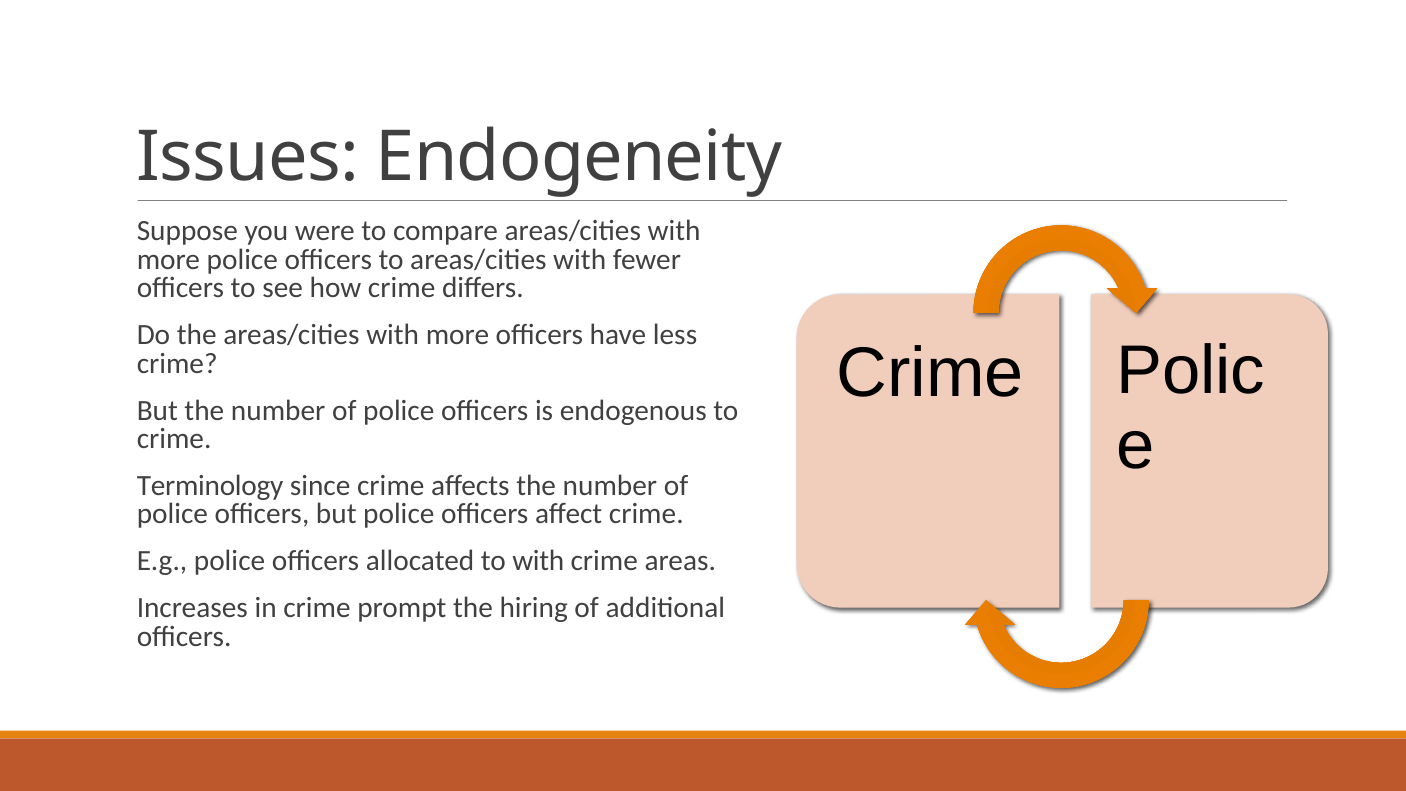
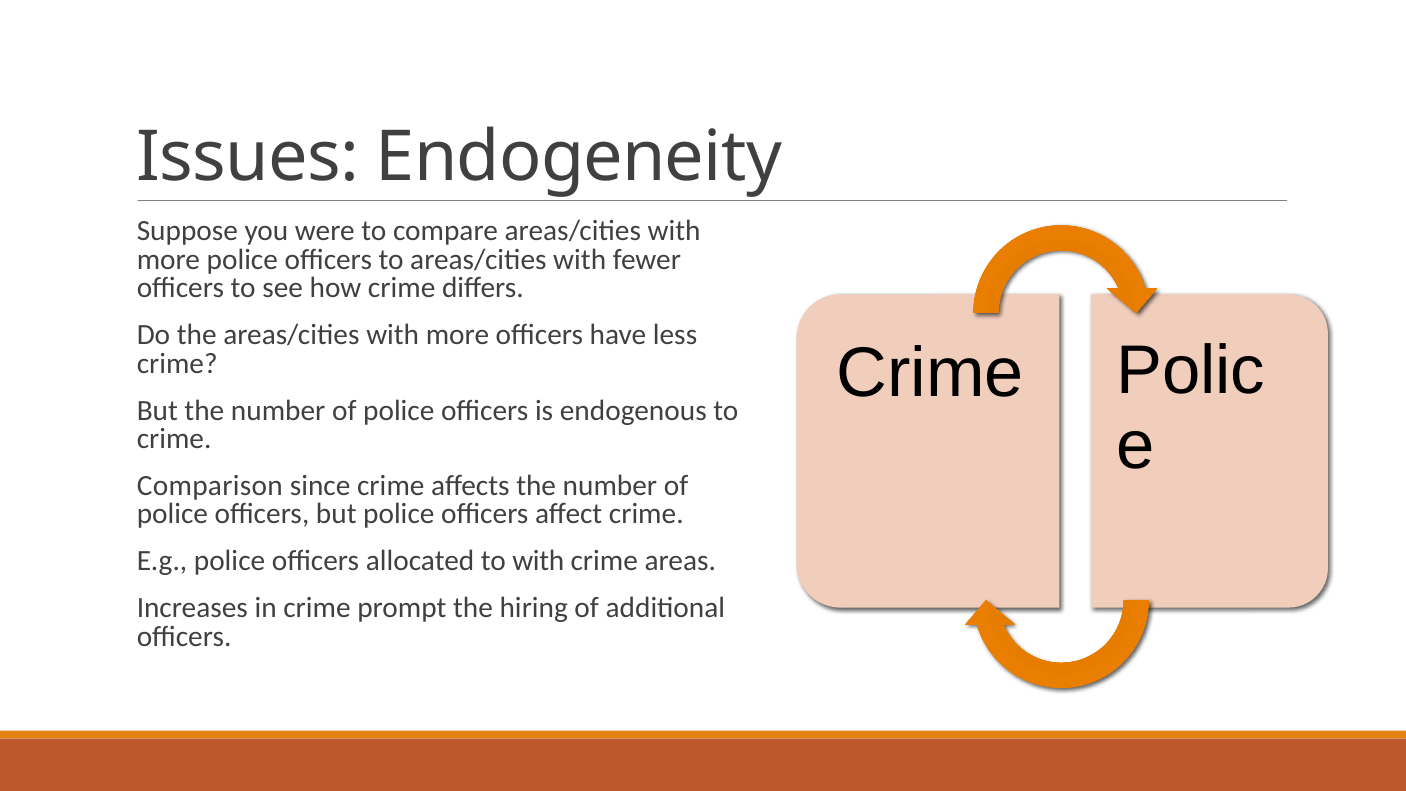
Terminology: Terminology -> Comparison
